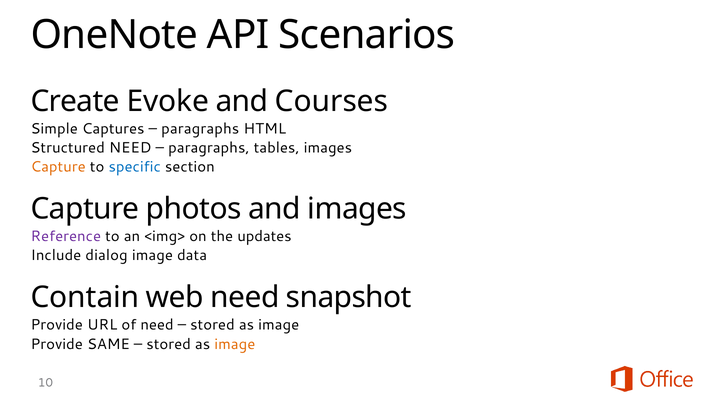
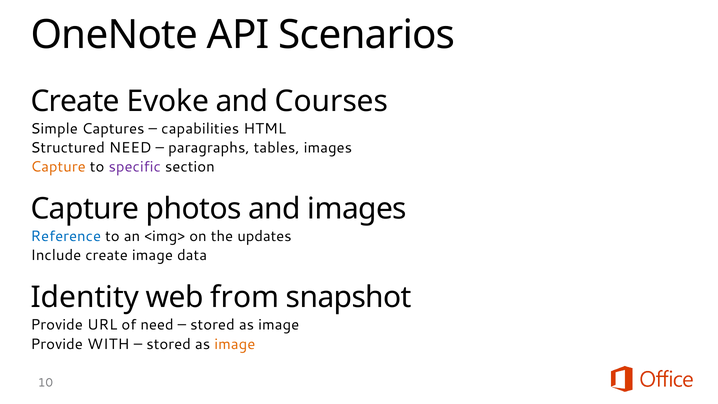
paragraphs at (200, 129): paragraphs -> capabilities
specific colour: blue -> purple
Reference colour: purple -> blue
Include dialog: dialog -> create
Contain: Contain -> Identity
web need: need -> from
SAME: SAME -> WITH
